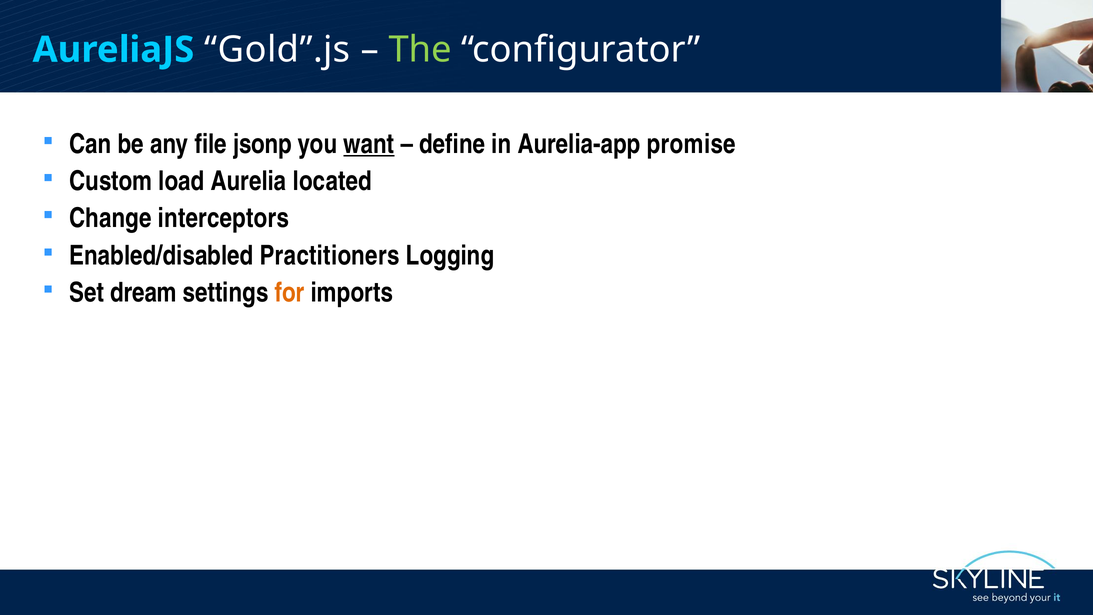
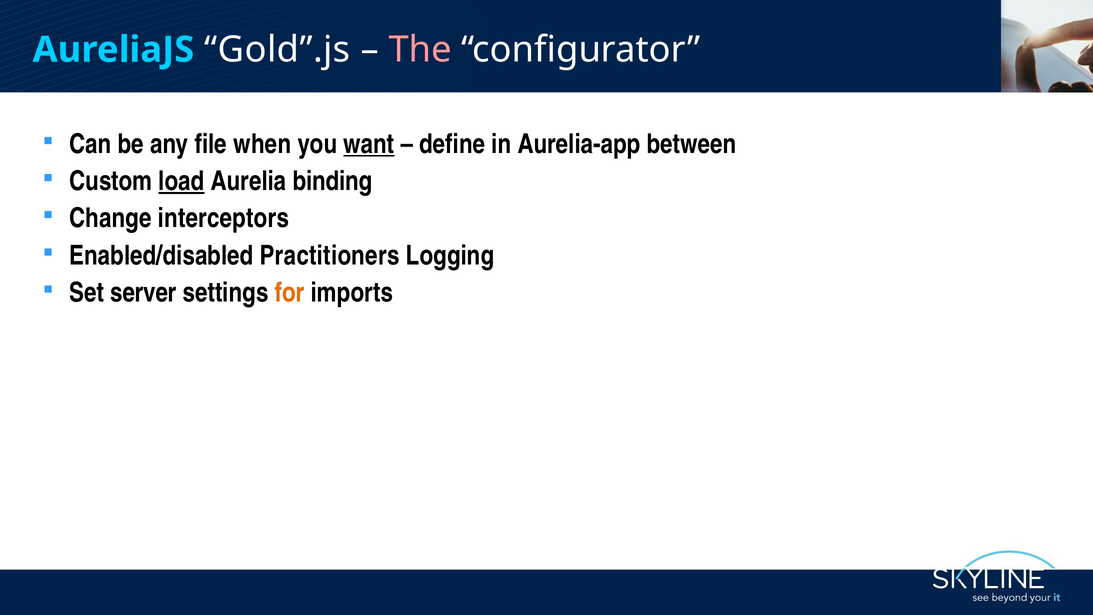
The colour: light green -> pink
jsonp: jsonp -> when
promise: promise -> between
load underline: none -> present
located: located -> binding
dream: dream -> server
